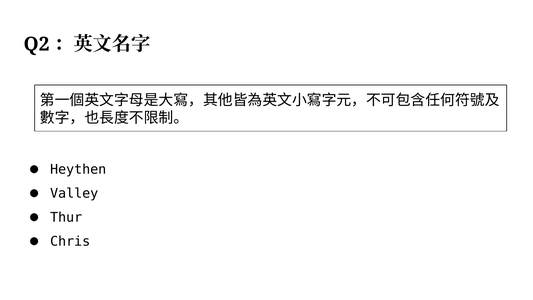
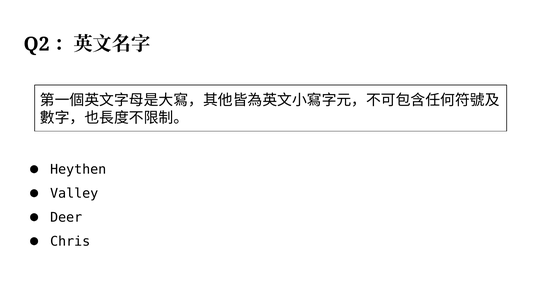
Thur: Thur -> Deer
